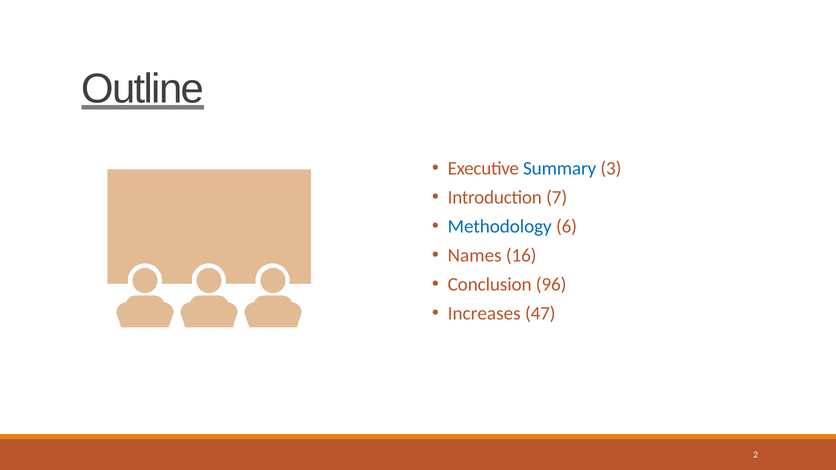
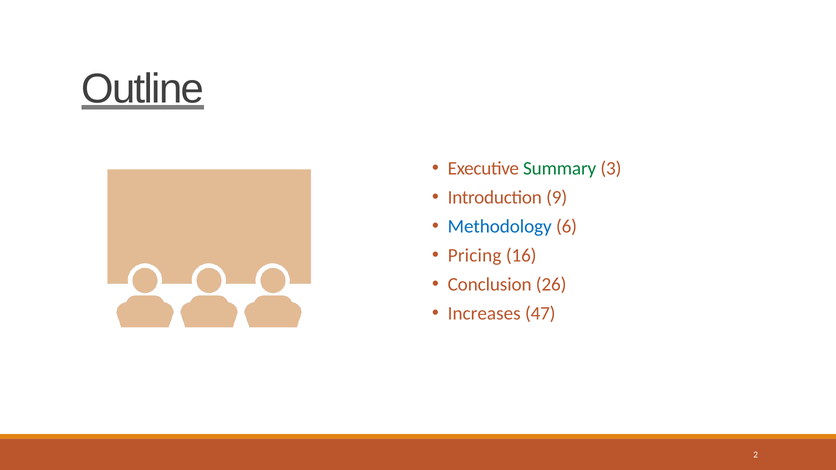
Summary colour: blue -> green
7: 7 -> 9
Names: Names -> Pricing
96: 96 -> 26
